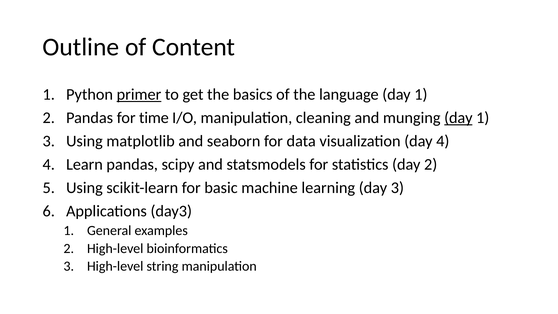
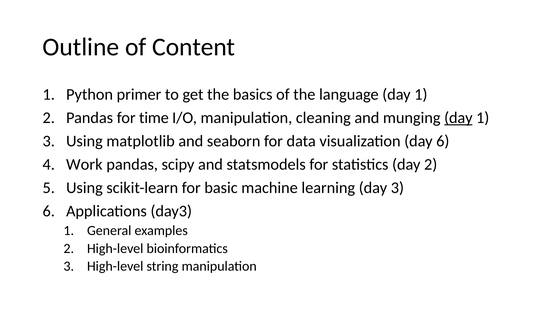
primer underline: present -> none
day 4: 4 -> 6
Learn: Learn -> Work
